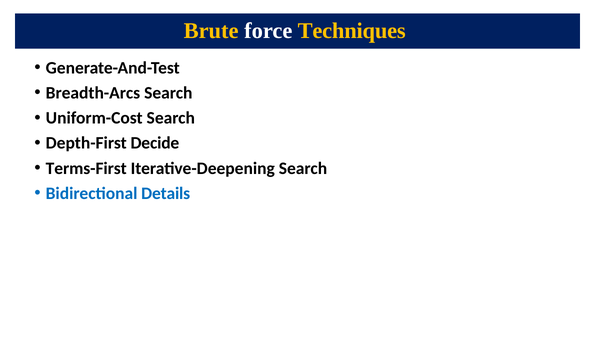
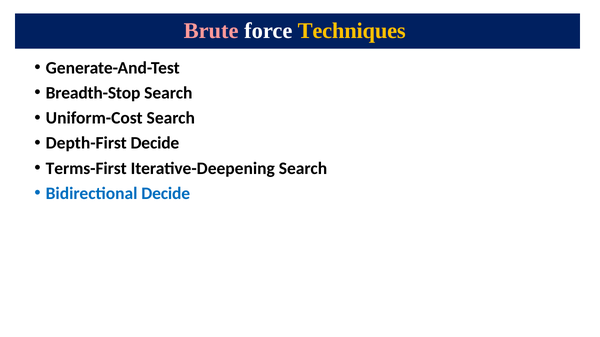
Brute colour: yellow -> pink
Breadth-Arcs: Breadth-Arcs -> Breadth-Stop
Bidirectional Details: Details -> Decide
